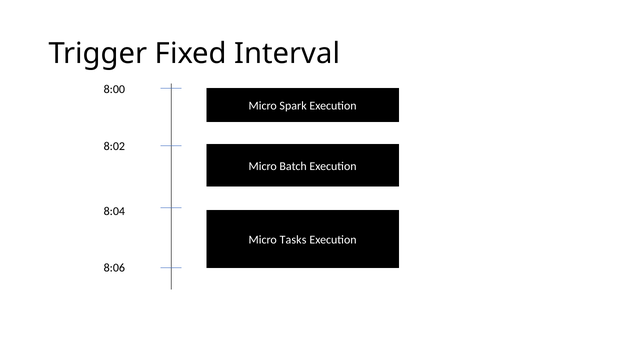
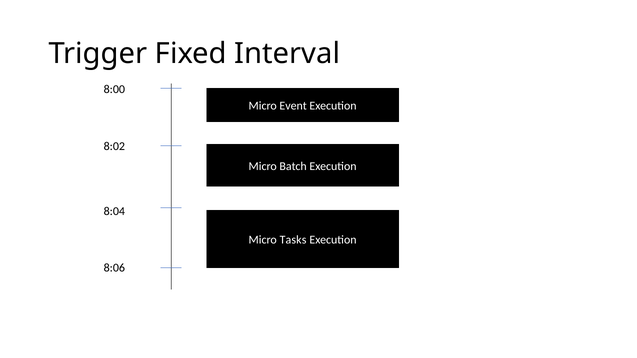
Spark: Spark -> Event
